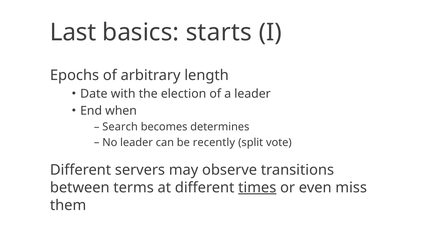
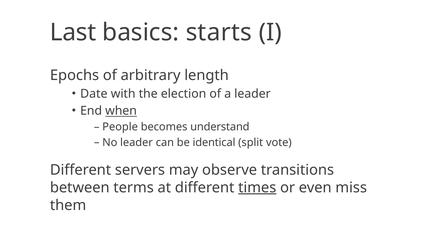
when underline: none -> present
Search: Search -> People
determines: determines -> understand
recently: recently -> identical
